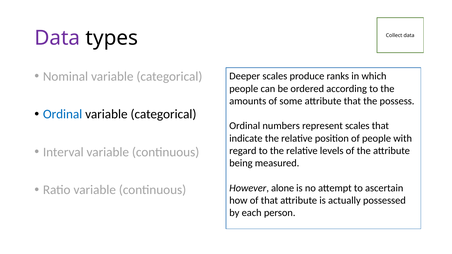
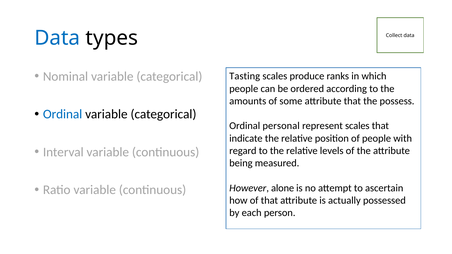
Data at (57, 38) colour: purple -> blue
Deeper: Deeper -> Tasting
numbers: numbers -> personal
